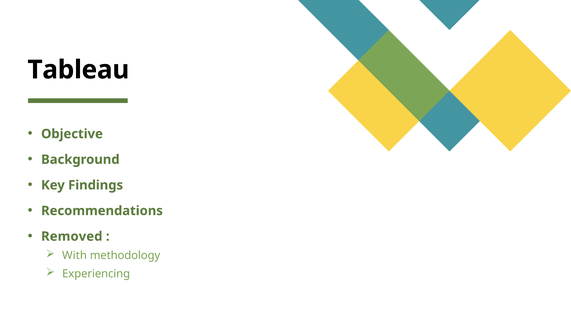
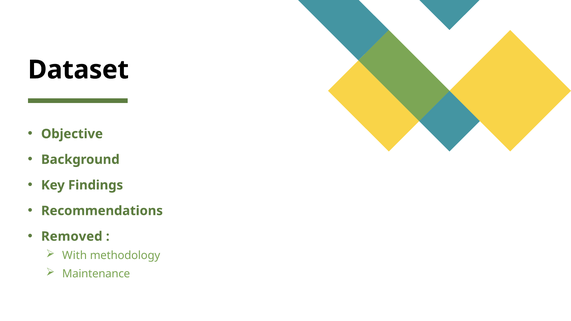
Tableau: Tableau -> Dataset
Experiencing: Experiencing -> Maintenance
